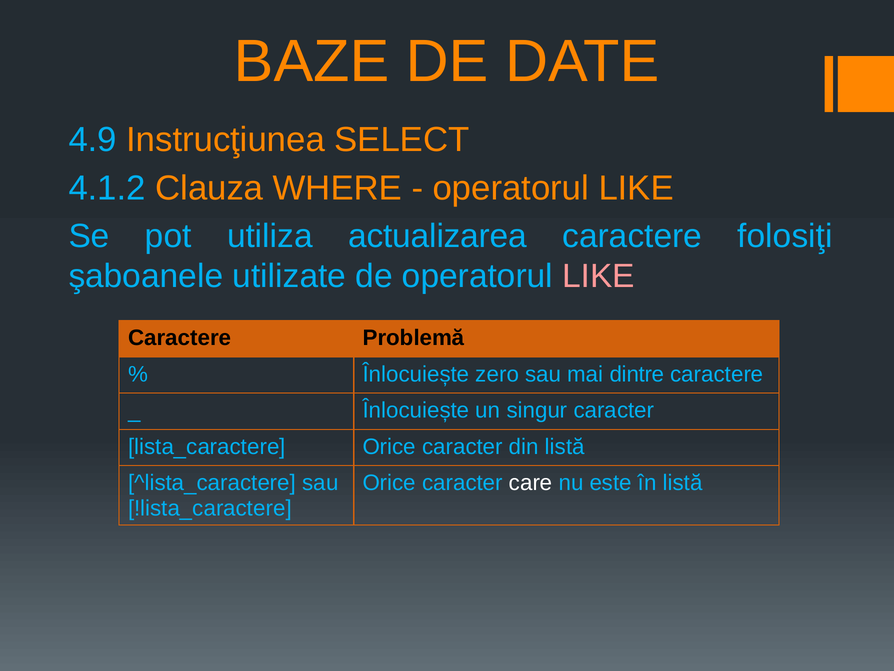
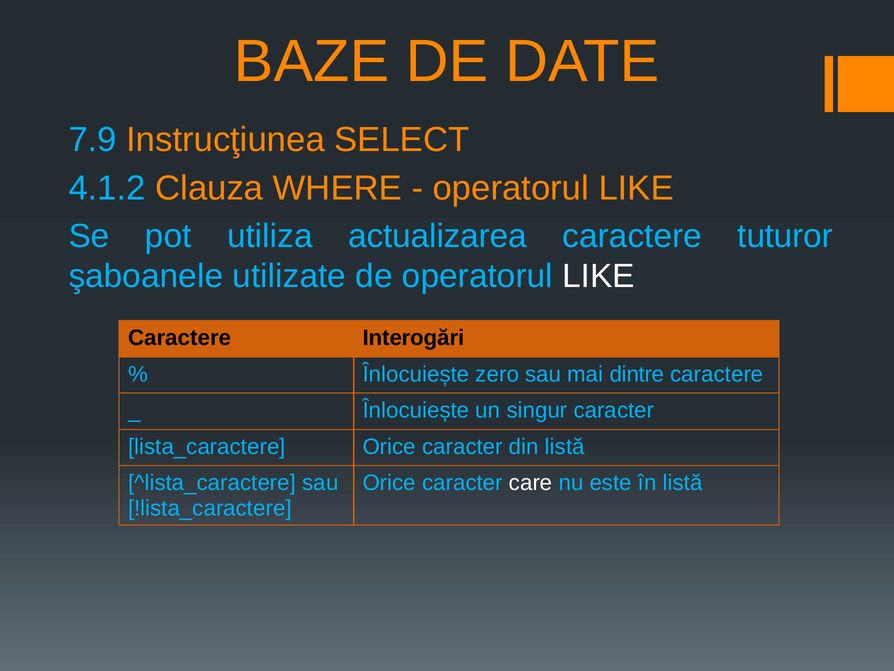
4.9: 4.9 -> 7.9
folosiţi: folosiţi -> tuturor
LIKE at (598, 276) colour: pink -> white
Problemă: Problemă -> Interogări
